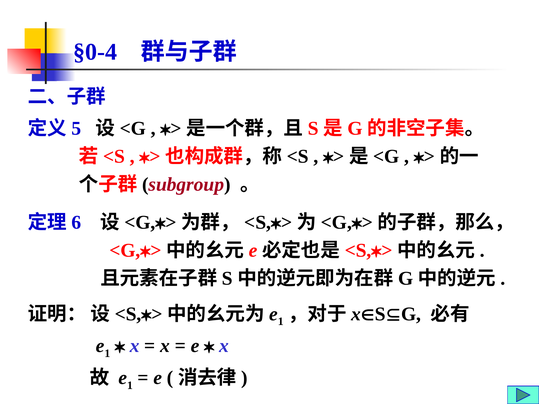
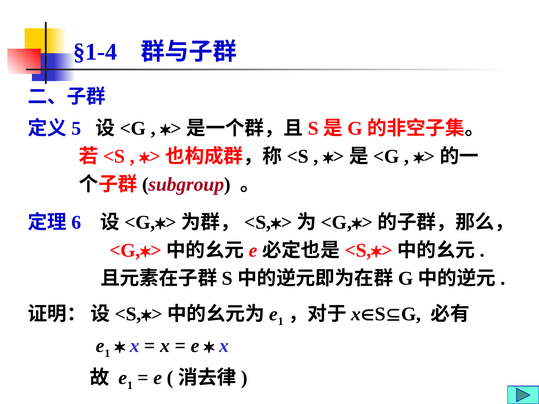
§0-4: §0-4 -> §1-4
